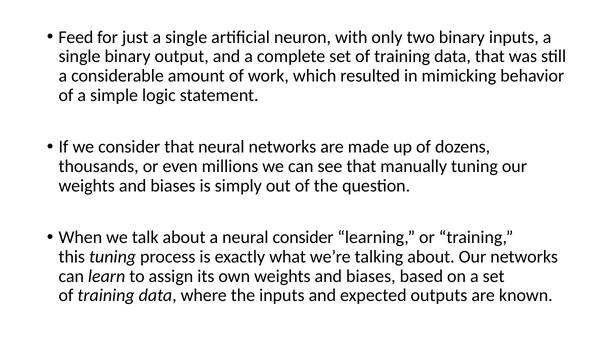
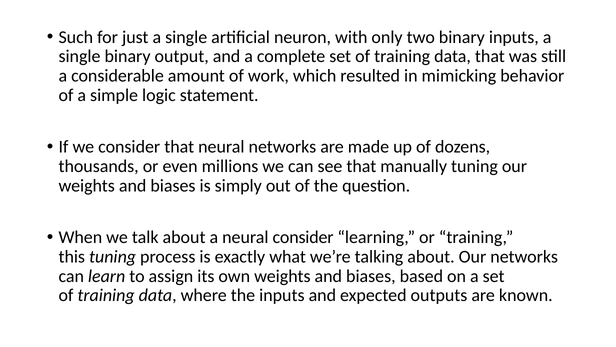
Feed: Feed -> Such
